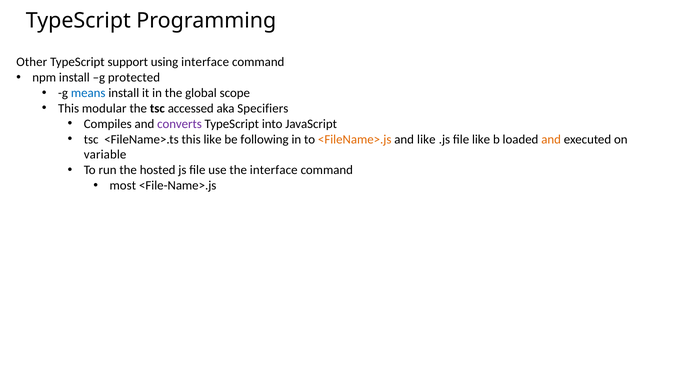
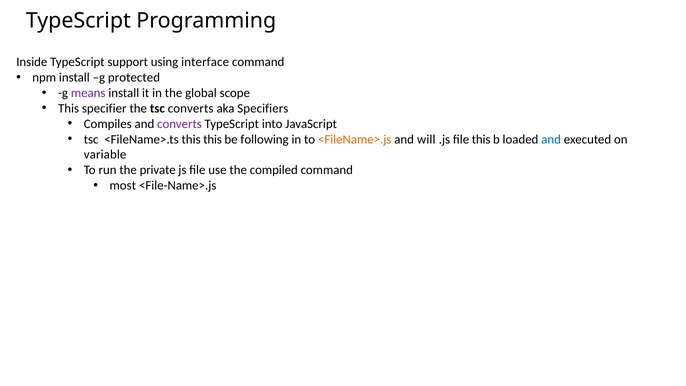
Other: Other -> Inside
means colour: blue -> purple
modular: modular -> specifier
tsc accessed: accessed -> converts
this like: like -> this
and like: like -> will
file like: like -> this
and at (551, 139) colour: orange -> blue
hosted: hosted -> private
the interface: interface -> compiled
